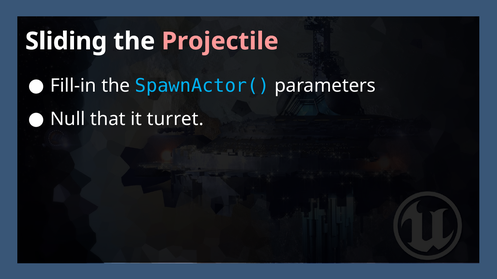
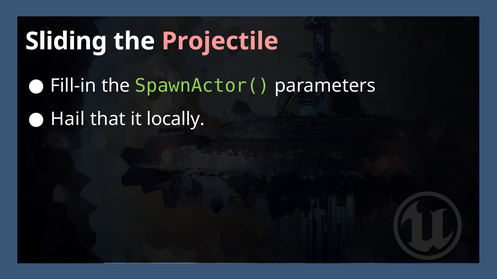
SpawnActor( colour: light blue -> light green
Null: Null -> Hail
turret: turret -> locally
